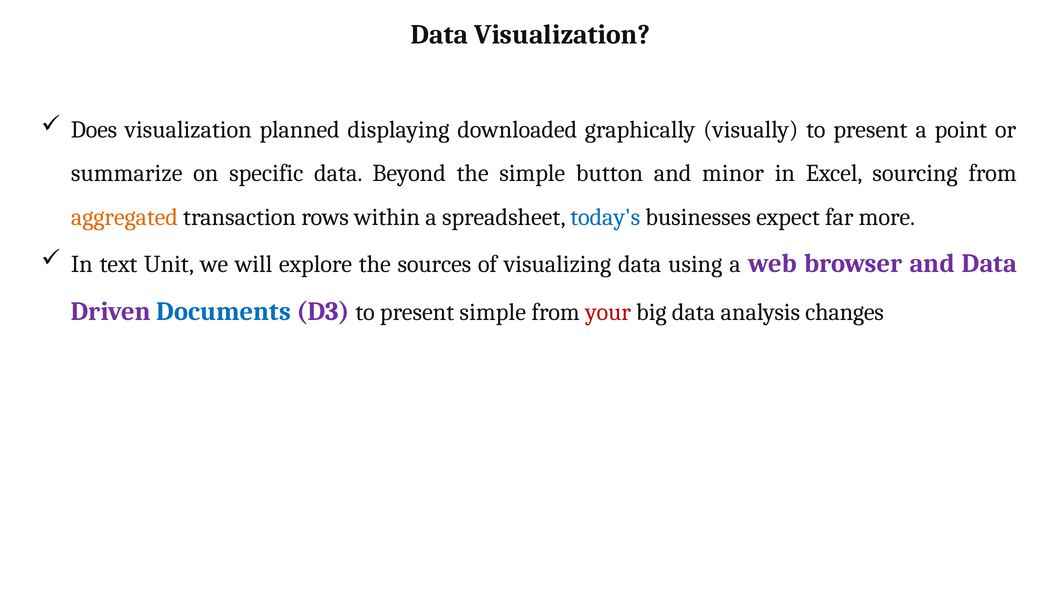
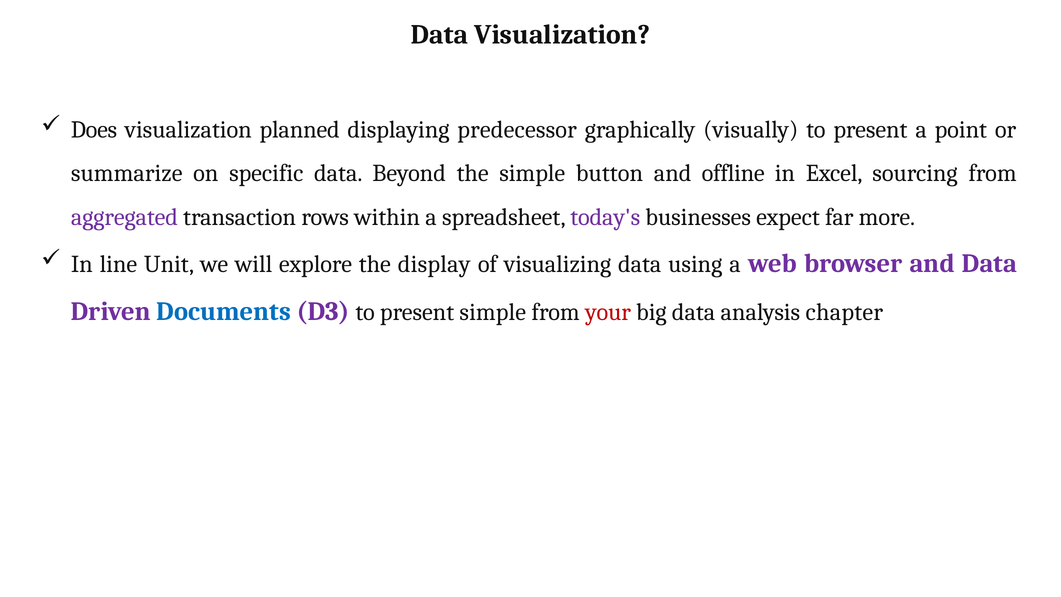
downloaded: downloaded -> predecessor
minor: minor -> offline
aggregated colour: orange -> purple
today's colour: blue -> purple
text: text -> line
sources: sources -> display
changes: changes -> chapter
